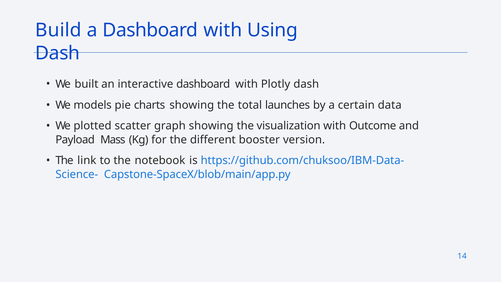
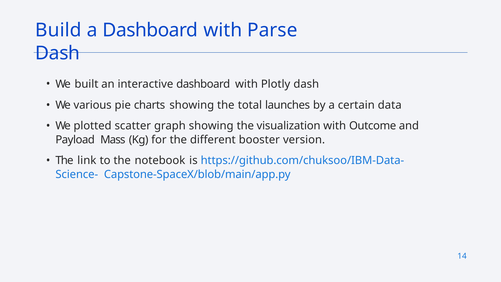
Using: Using -> Parse
models: models -> various
